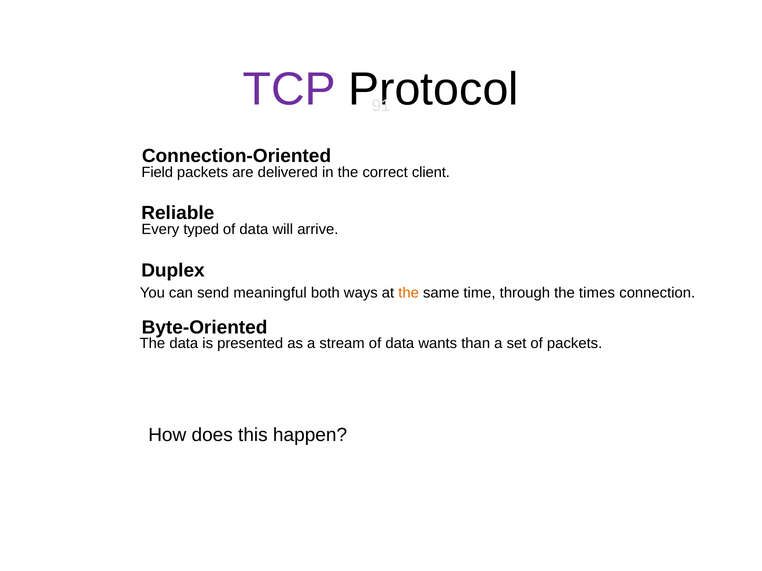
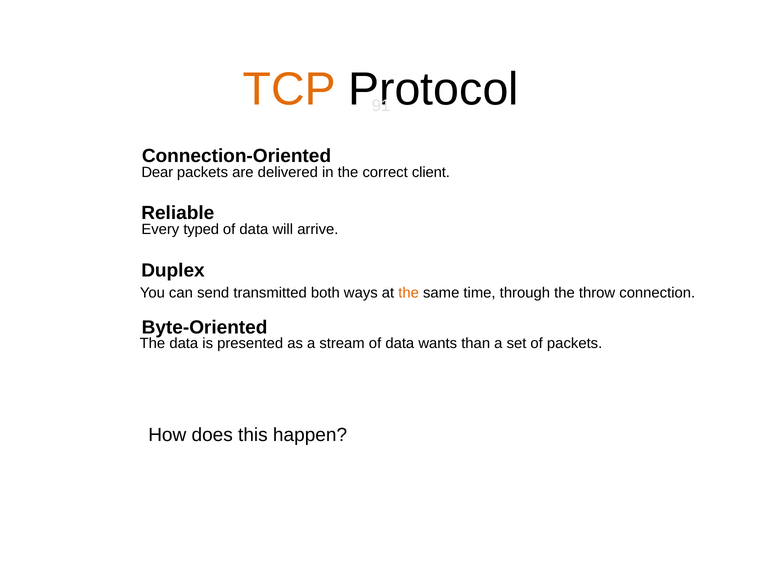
TCP colour: purple -> orange
Field: Field -> Dear
meaningful: meaningful -> transmitted
times: times -> throw
